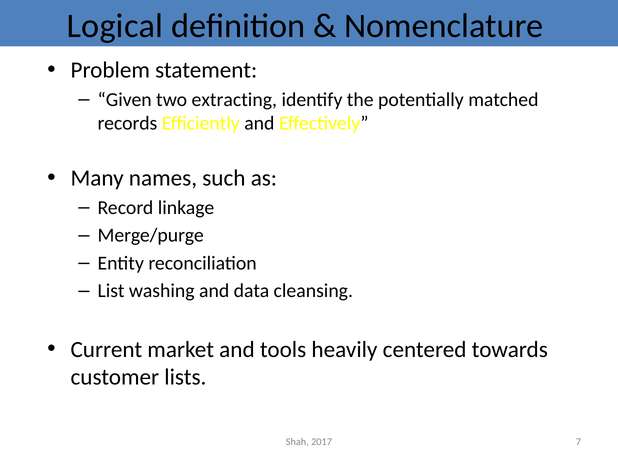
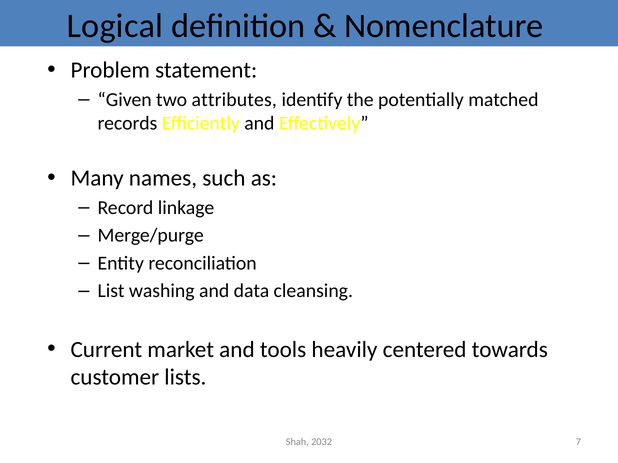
extracting: extracting -> attributes
2017: 2017 -> 2032
